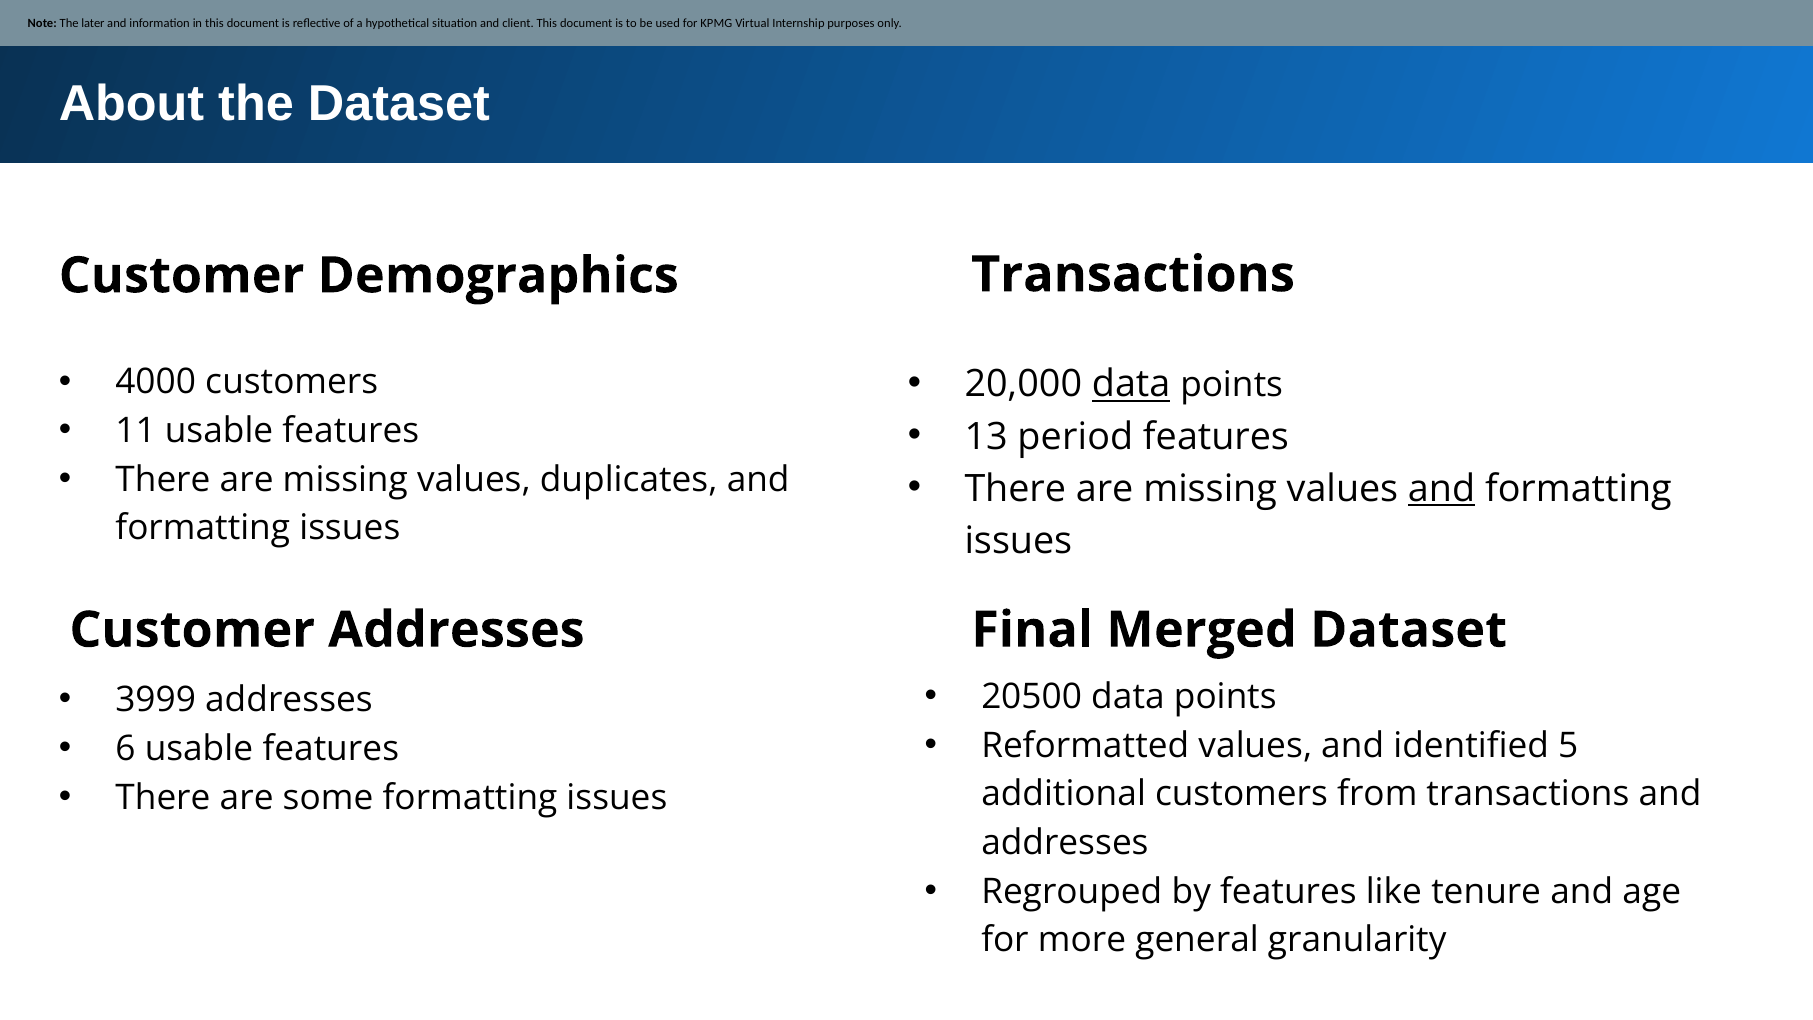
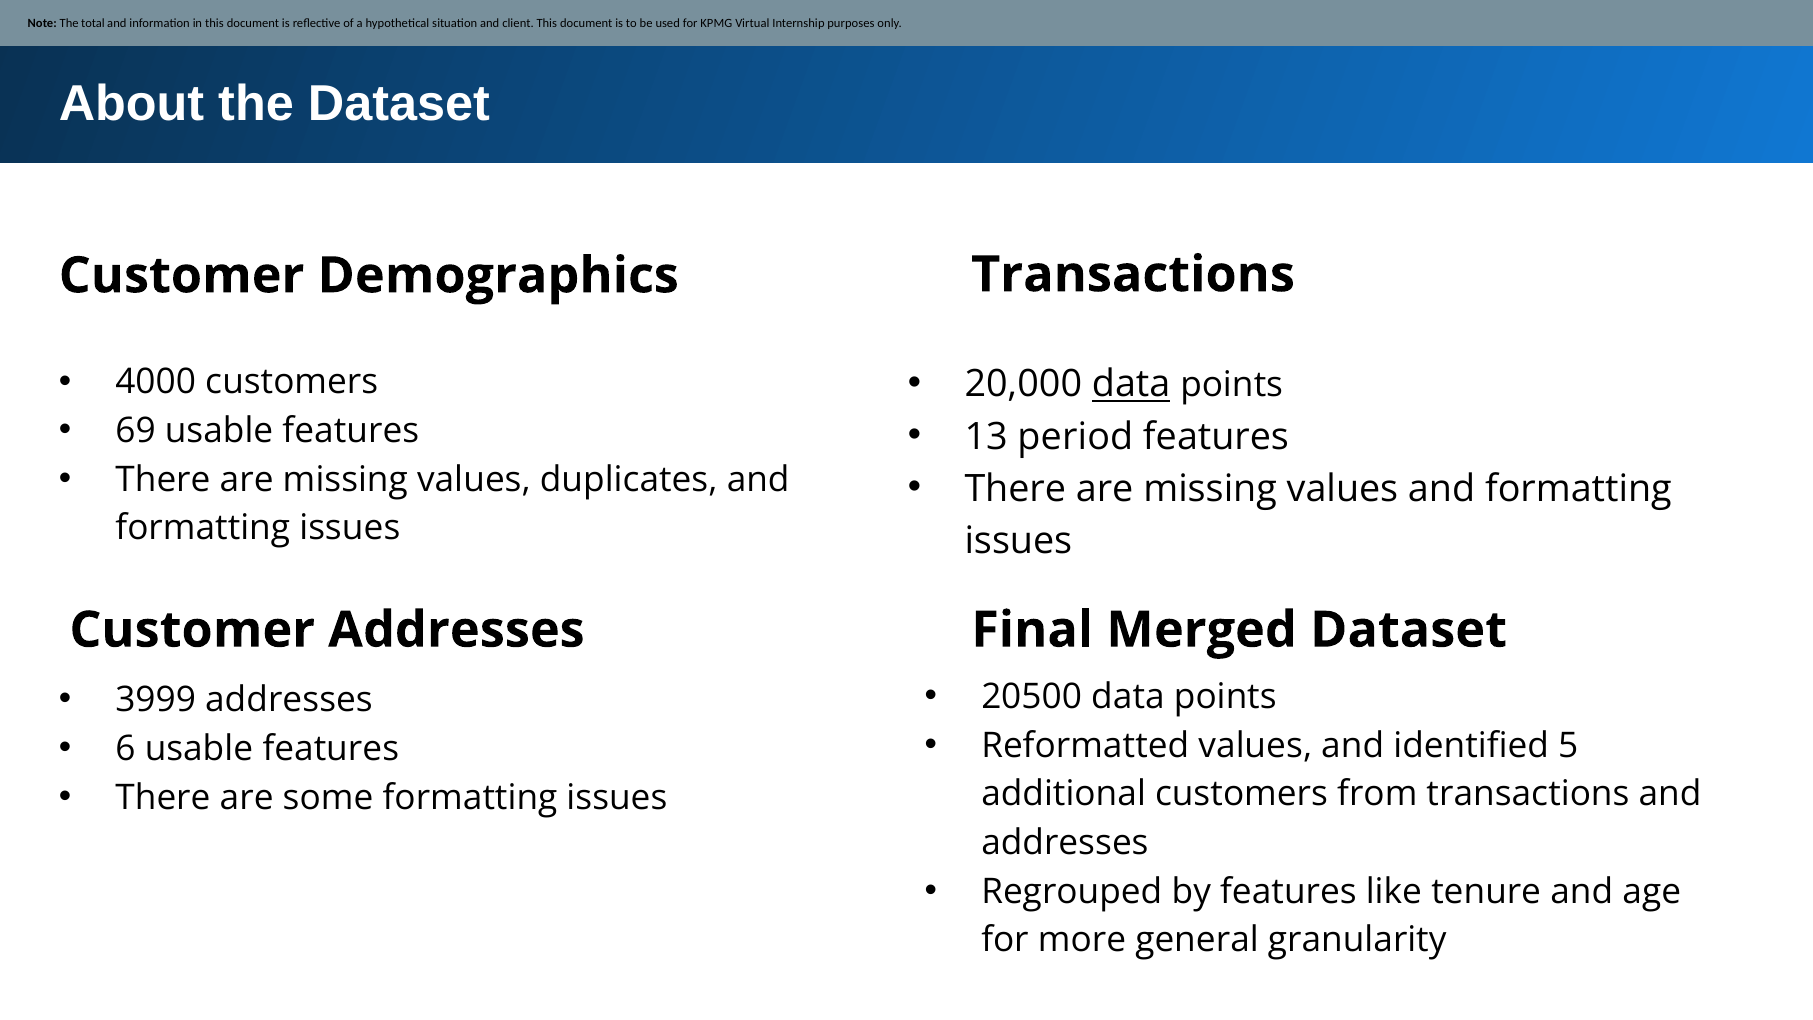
later: later -> total
11: 11 -> 69
and at (1442, 489) underline: present -> none
